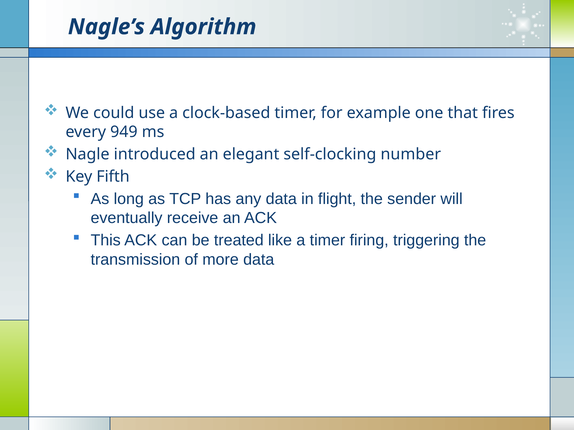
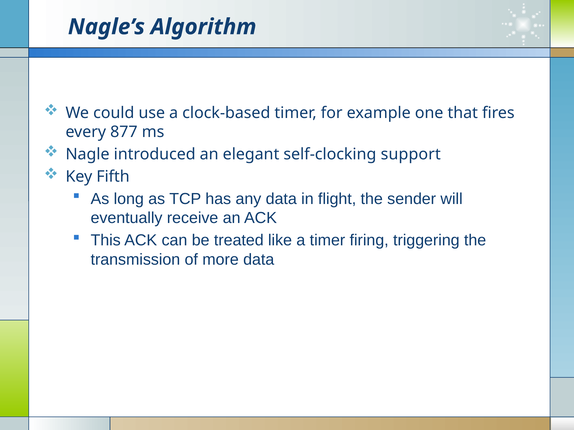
949: 949 -> 877
number: number -> support
